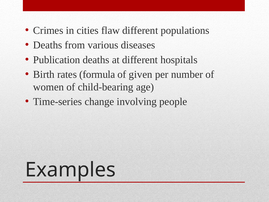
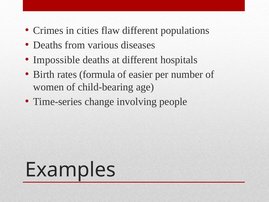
Publication: Publication -> Impossible
given: given -> easier
